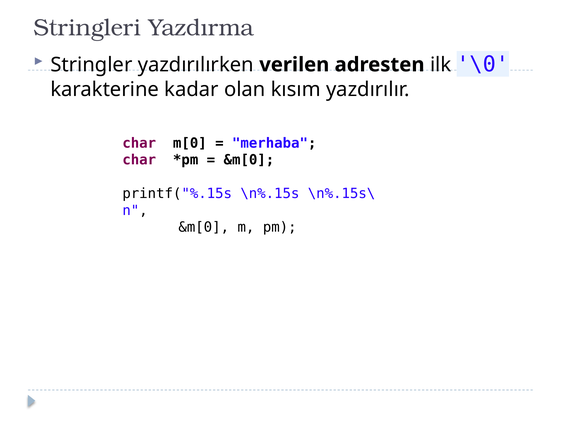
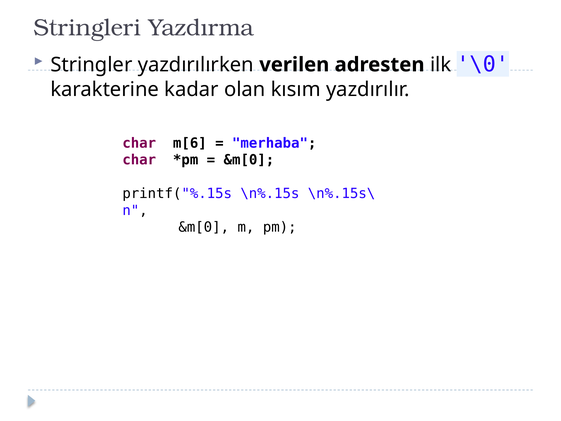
m[0: m[0 -> m[6
